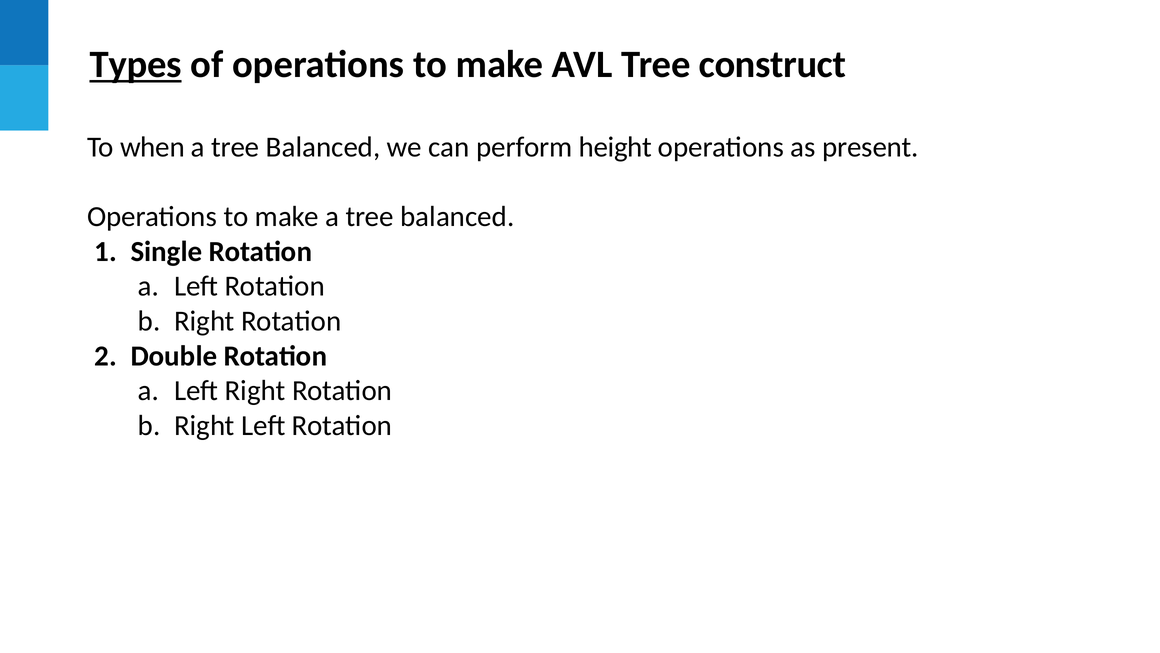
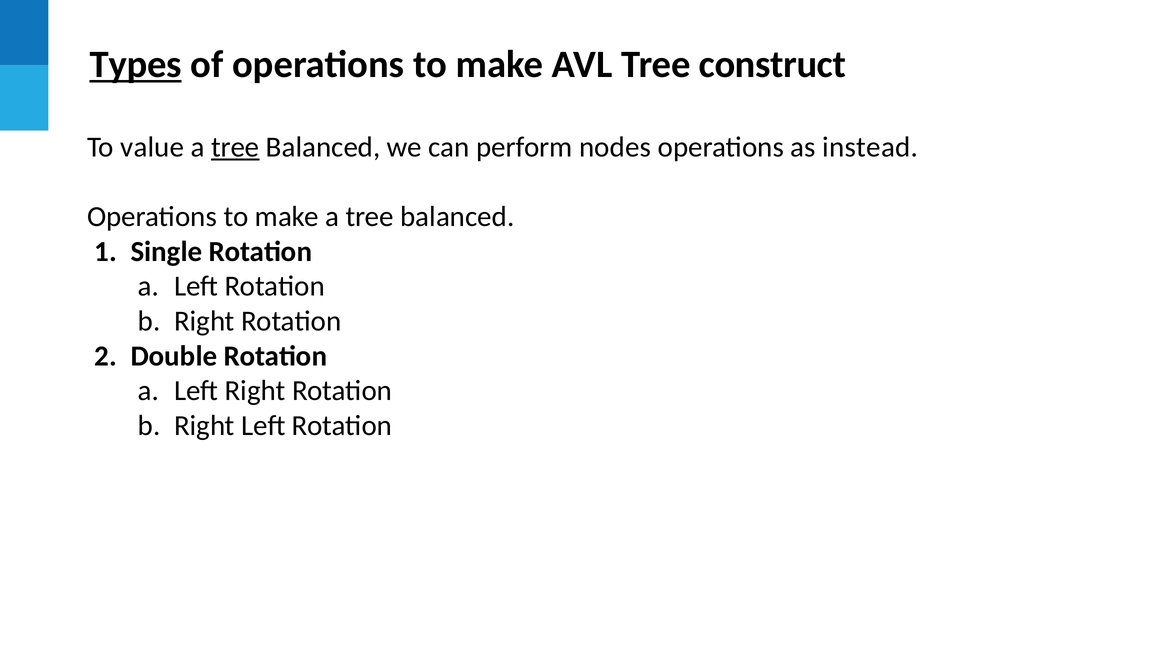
when: when -> value
tree at (235, 147) underline: none -> present
height: height -> nodes
present: present -> instead
